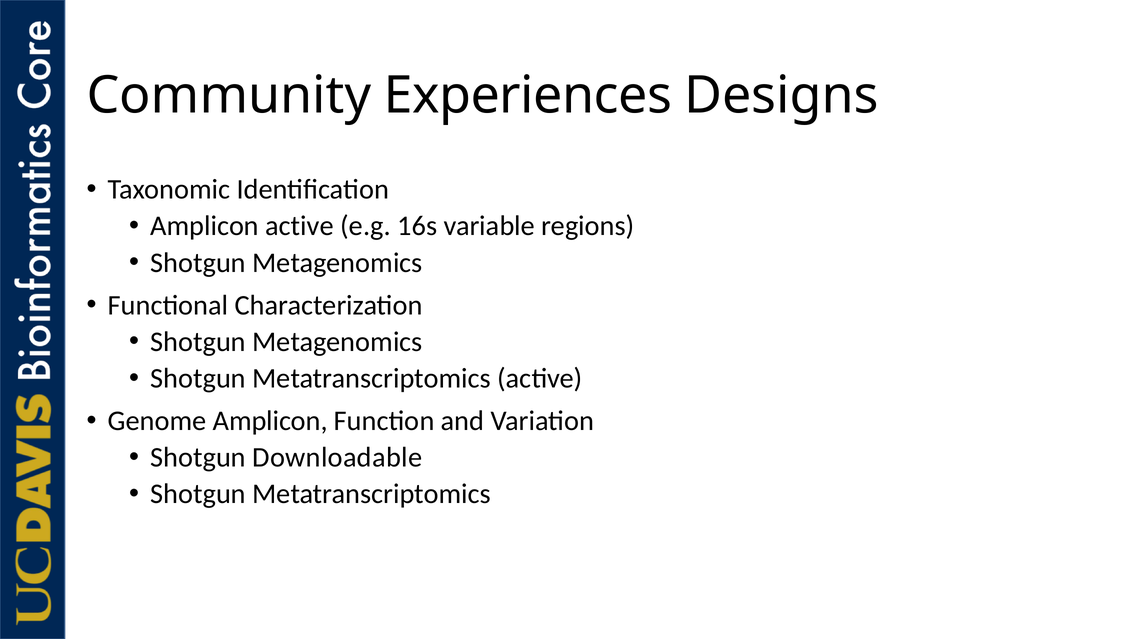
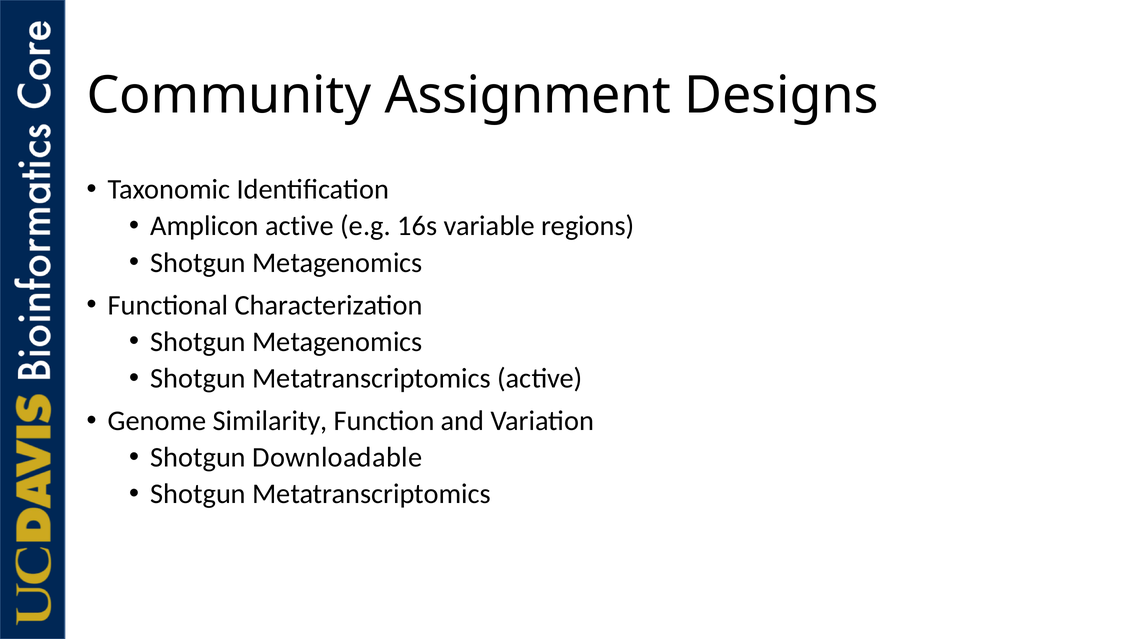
Experiences: Experiences -> Assignment
Genome Amplicon: Amplicon -> Similarity
